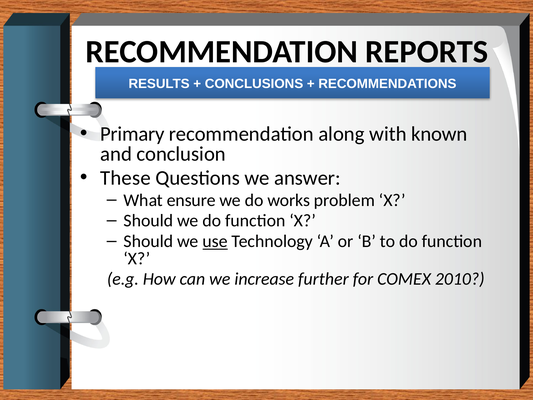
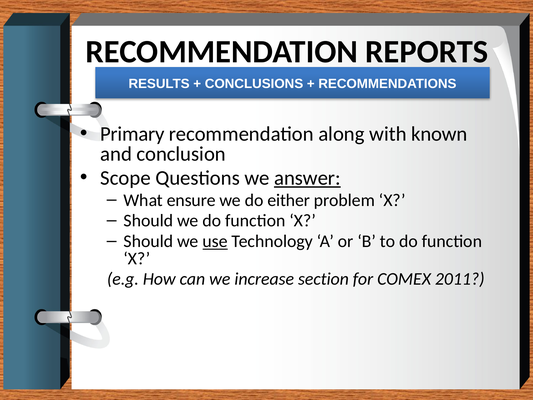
These: These -> Scope
answer underline: none -> present
works: works -> either
further: further -> section
2010: 2010 -> 2011
